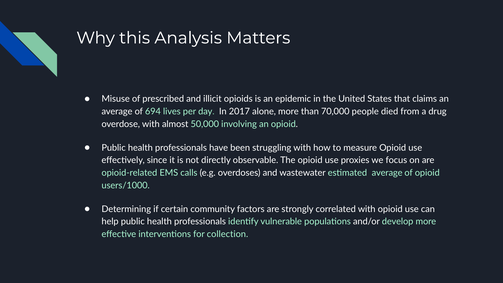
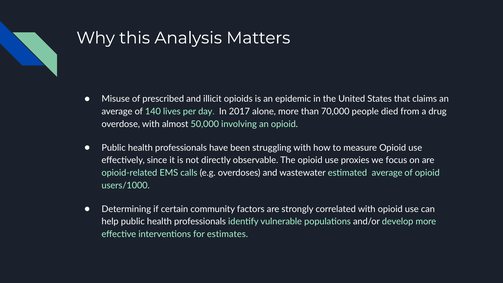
694: 694 -> 140
collection: collection -> estimates
